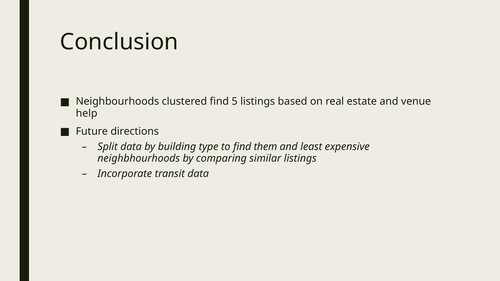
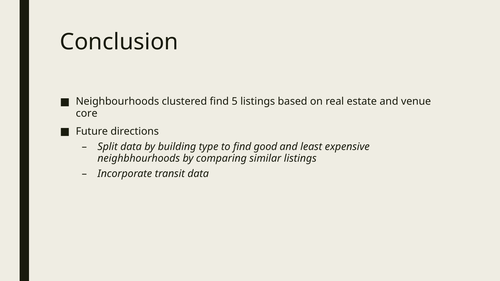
help: help -> core
them: them -> good
